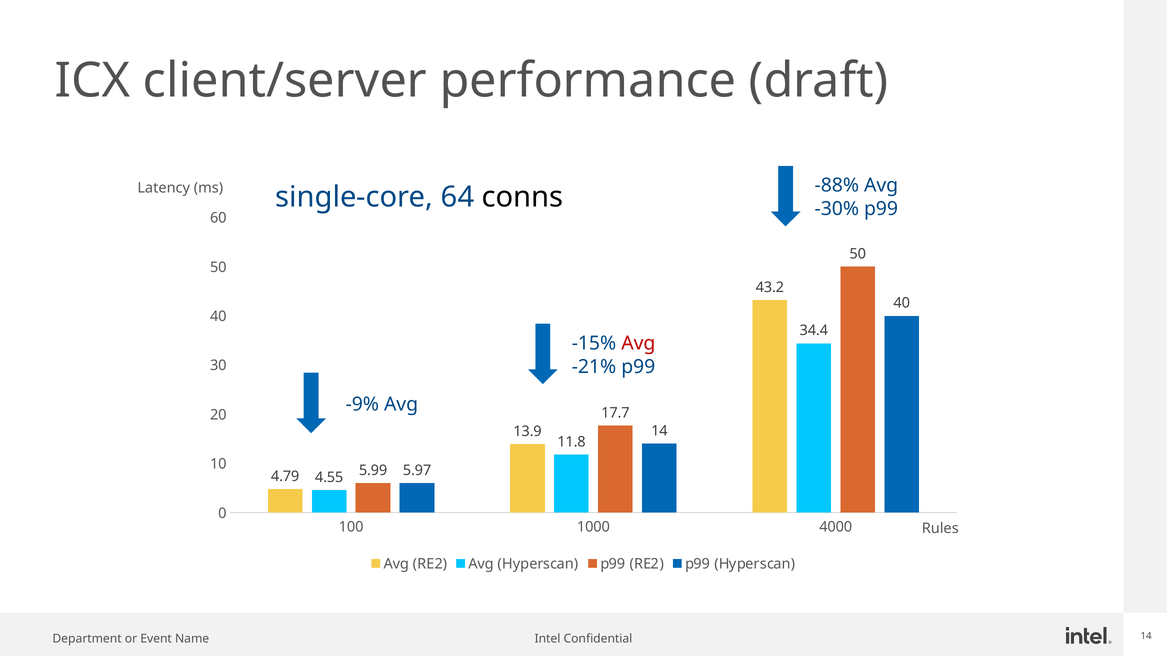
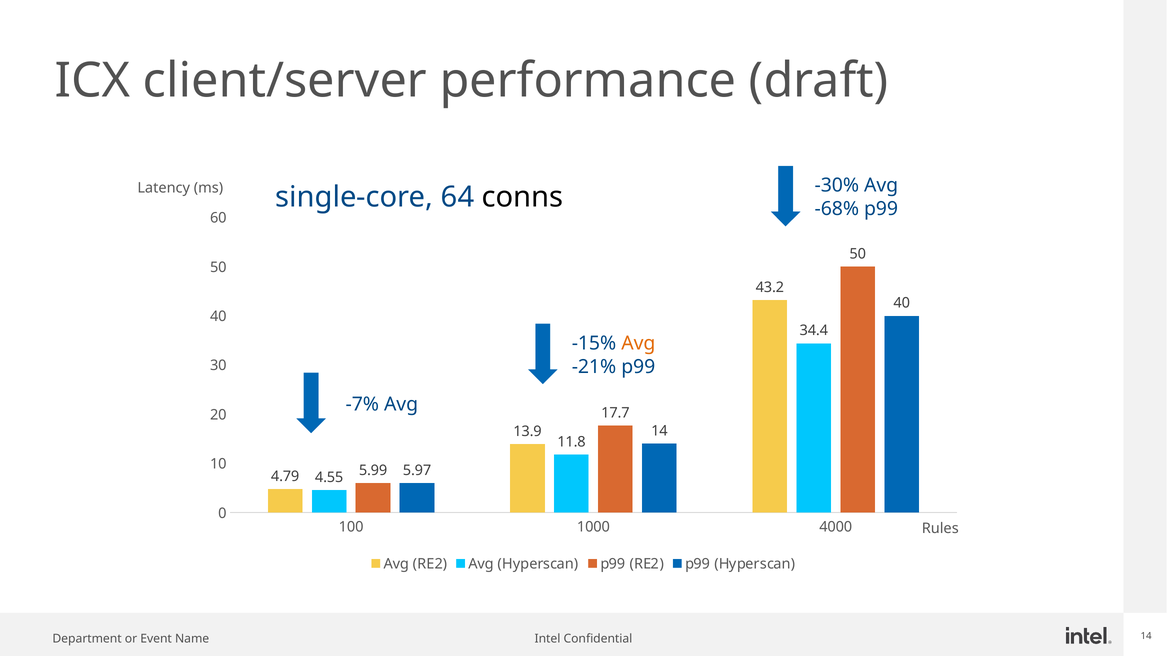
-88%: -88% -> -30%
-30%: -30% -> -68%
Avg at (638, 344) colour: red -> orange
-9%: -9% -> -7%
